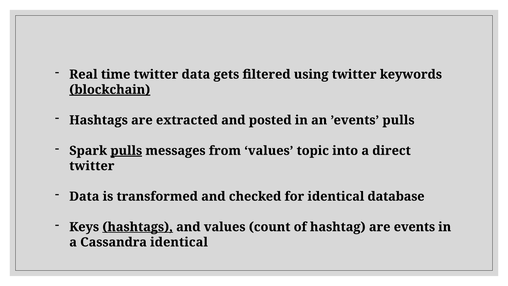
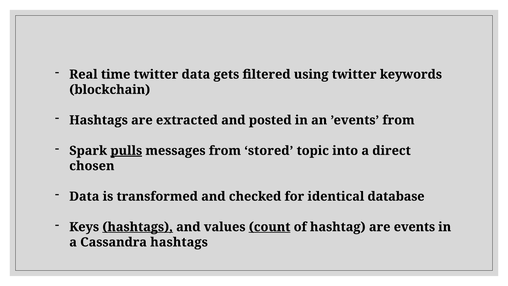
blockchain underline: present -> none
’events pulls: pulls -> from
from values: values -> stored
twitter at (92, 166): twitter -> chosen
count underline: none -> present
Cassandra identical: identical -> hashtags
